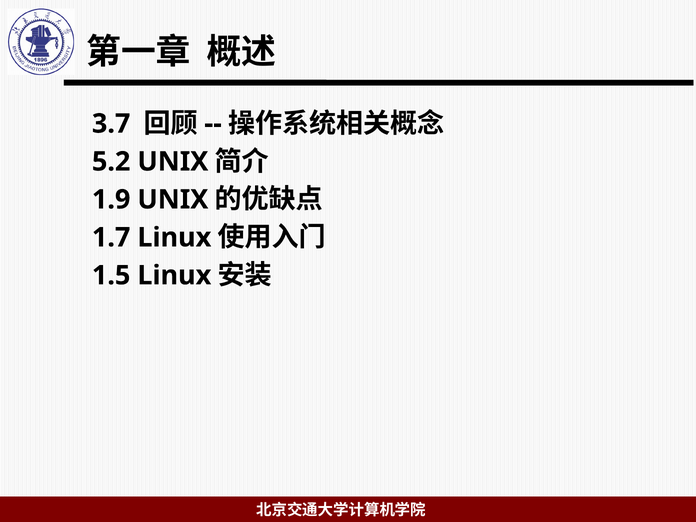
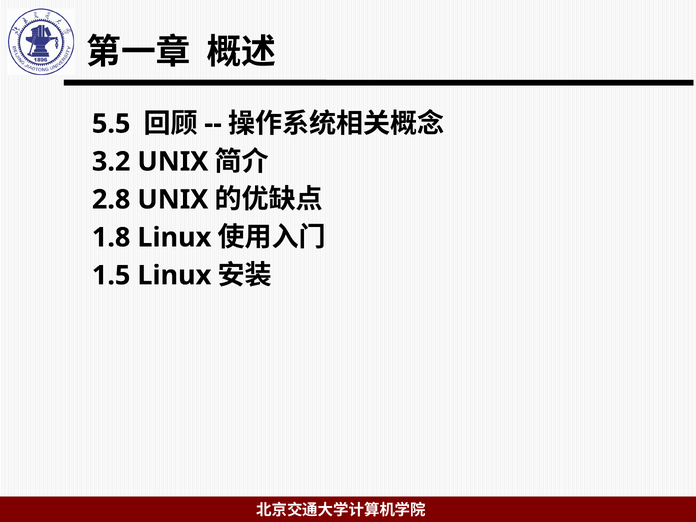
3.7: 3.7 -> 5.5
5.2: 5.2 -> 3.2
1.9: 1.9 -> 2.8
1.7: 1.7 -> 1.8
